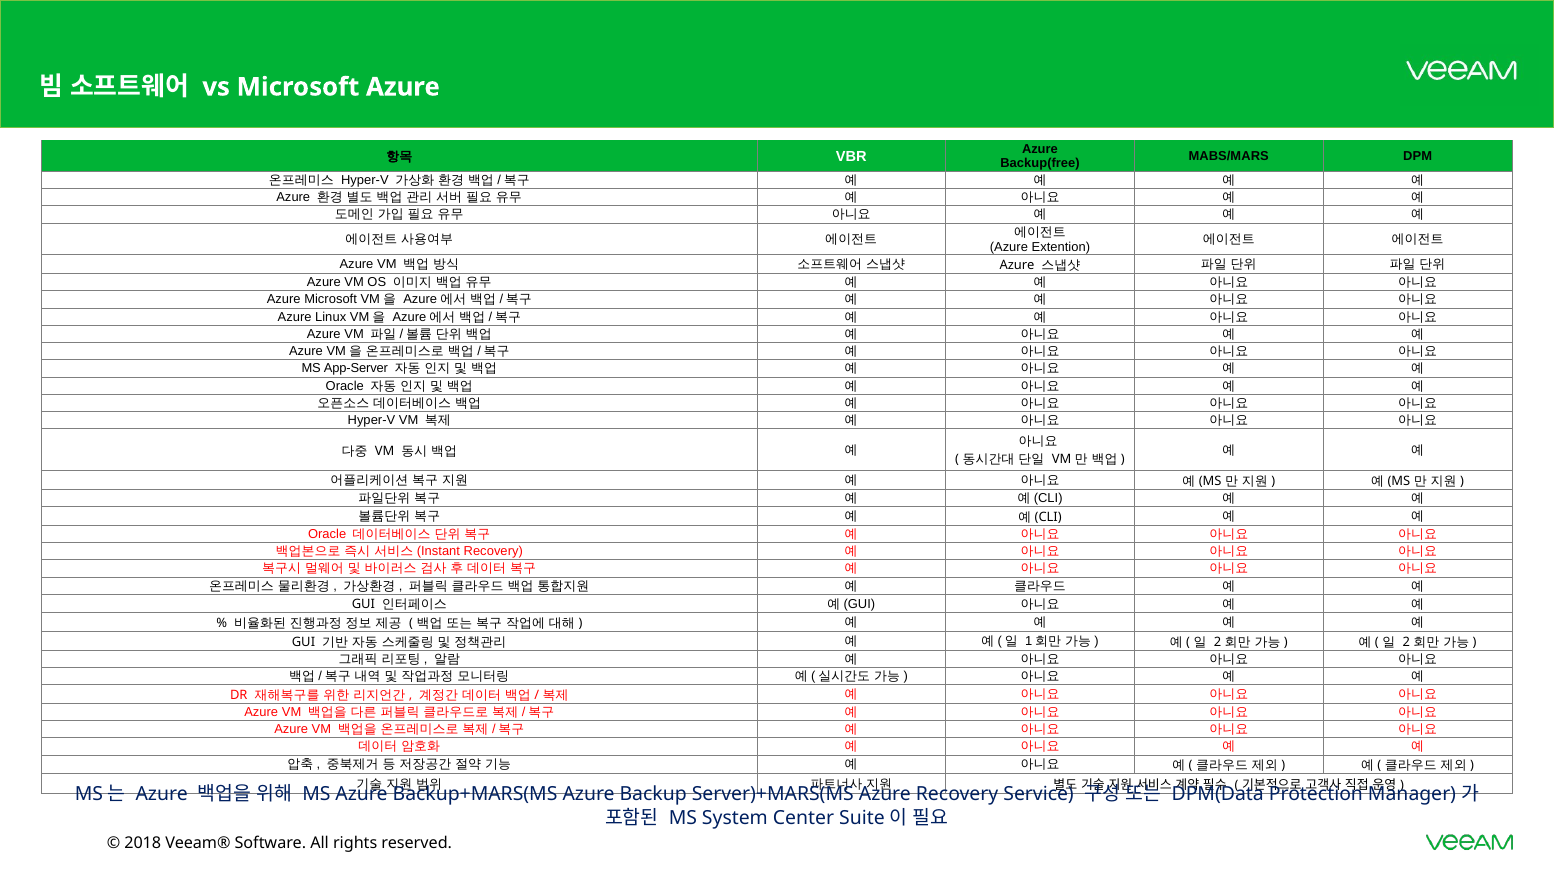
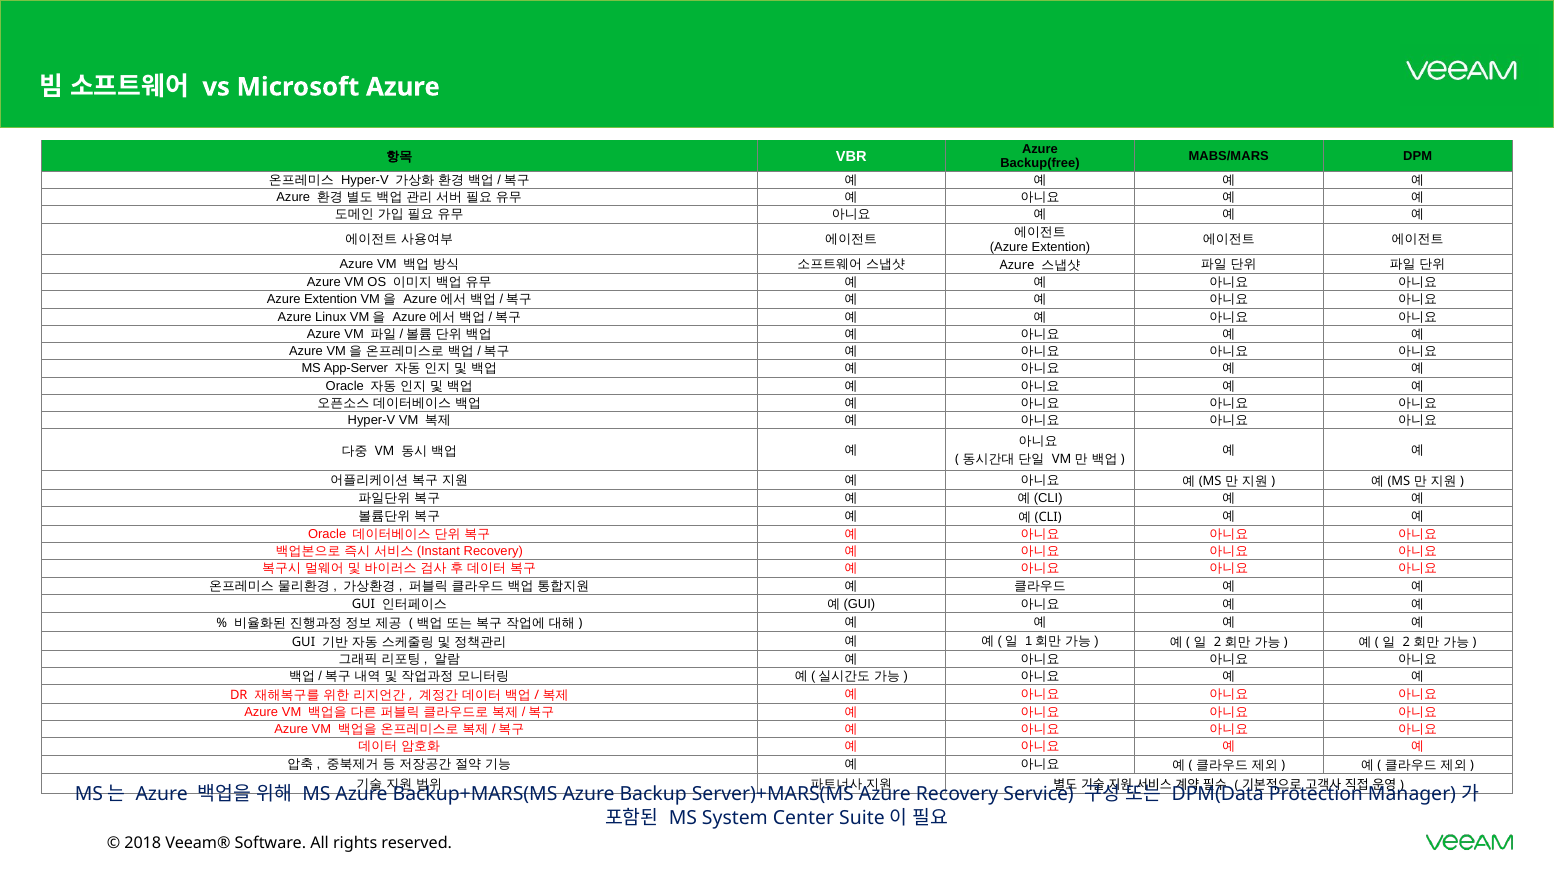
Microsoft at (331, 300): Microsoft -> Extention
